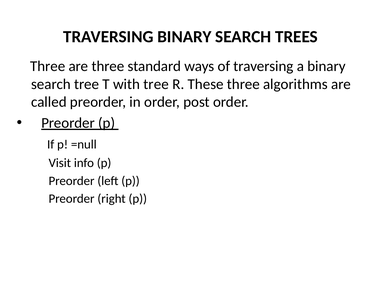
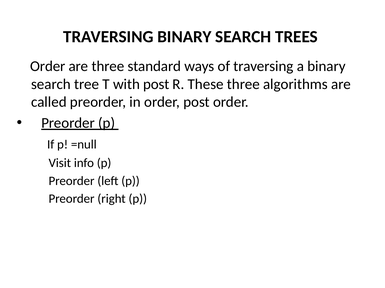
Three at (48, 66): Three -> Order
with tree: tree -> post
